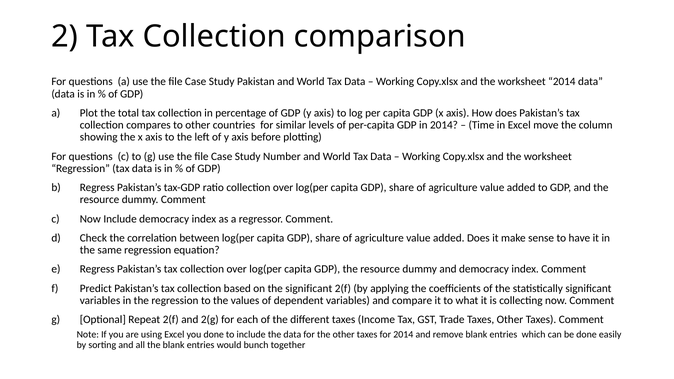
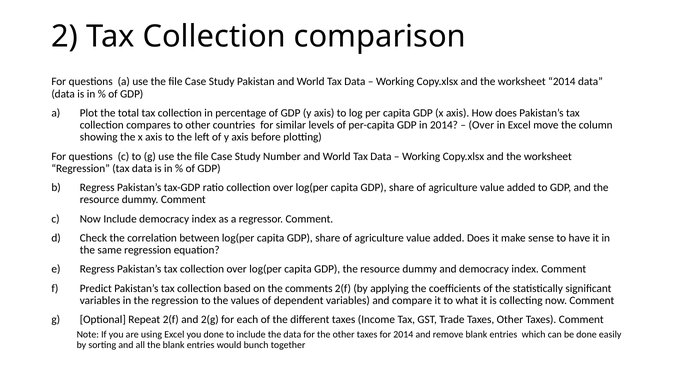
Time at (481, 125): Time -> Over
the significant: significant -> comments
